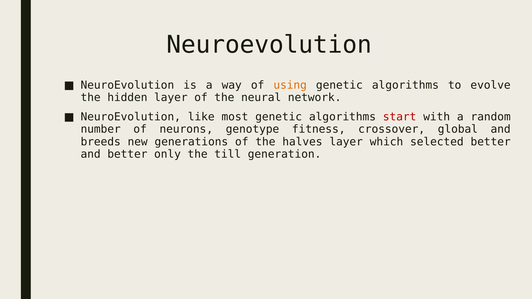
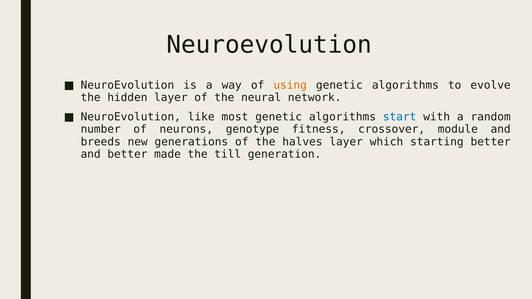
start colour: red -> blue
global: global -> module
selected: selected -> starting
only: only -> made
